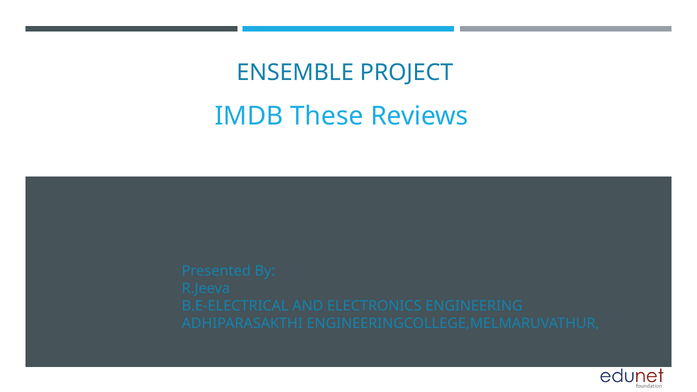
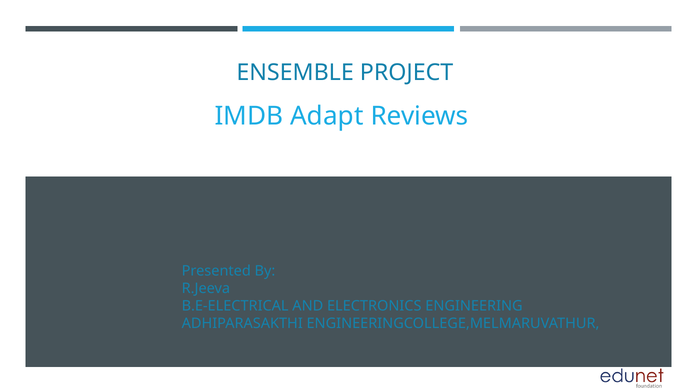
These: These -> Adapt
